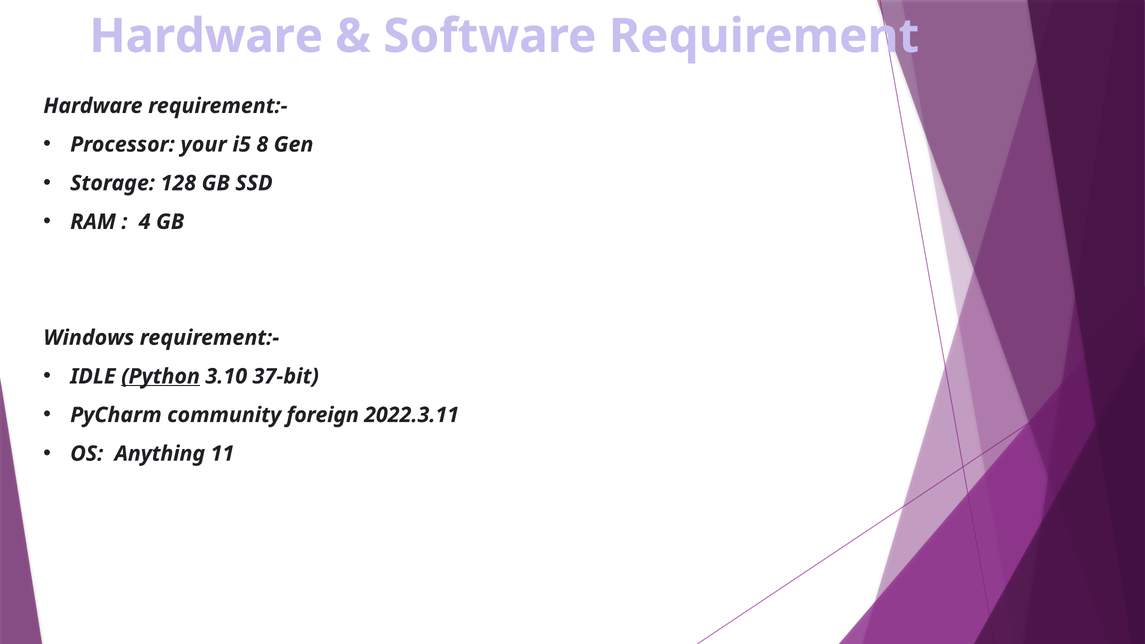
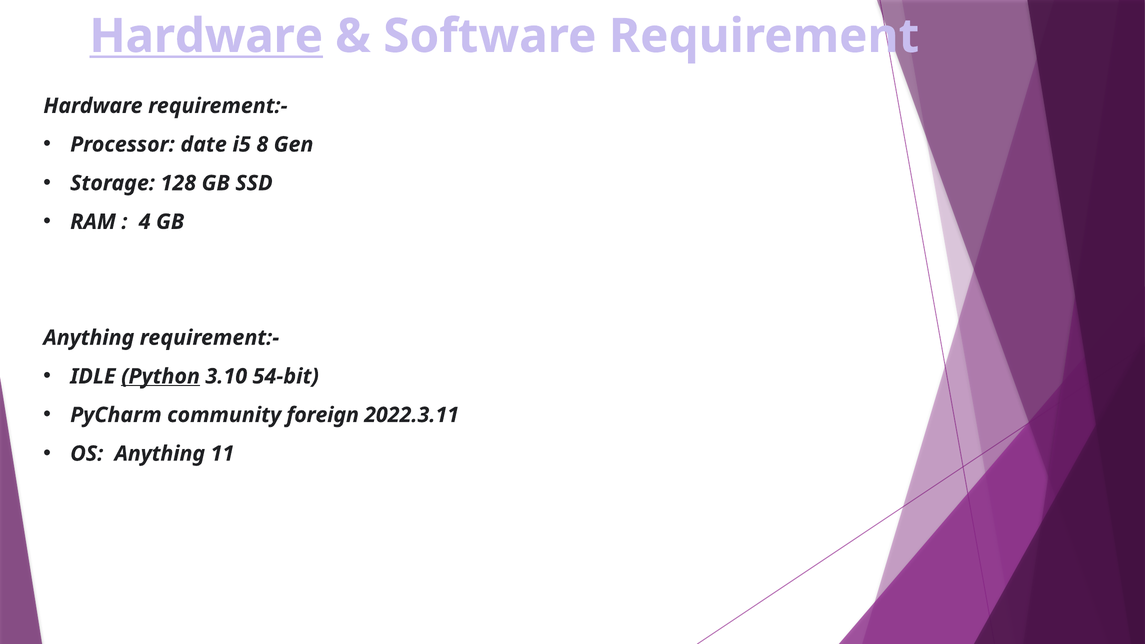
Hardware at (206, 36) underline: none -> present
your: your -> date
Windows at (89, 338): Windows -> Anything
37-bit: 37-bit -> 54-bit
